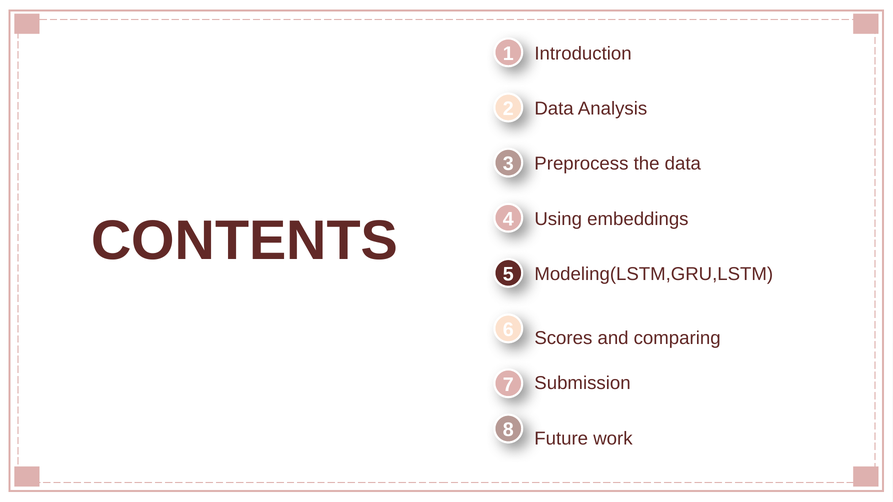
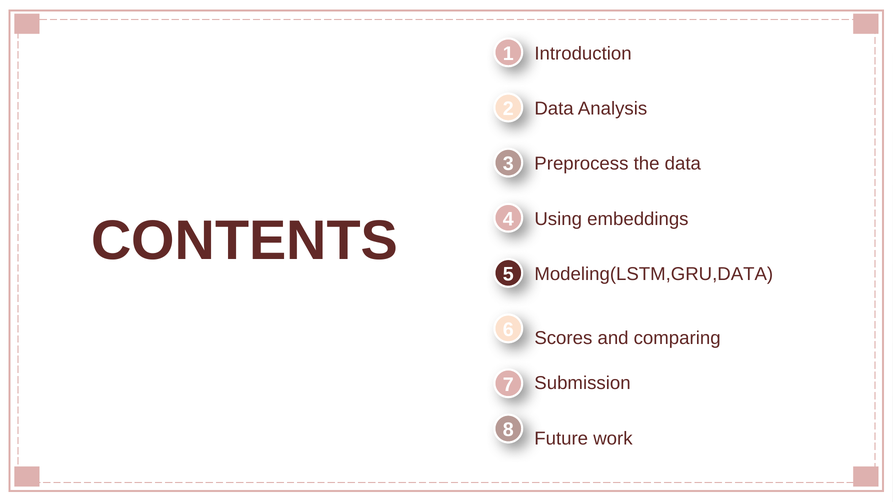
Modeling(LSTM,GRU,LSTM: Modeling(LSTM,GRU,LSTM -> Modeling(LSTM,GRU,DATA
